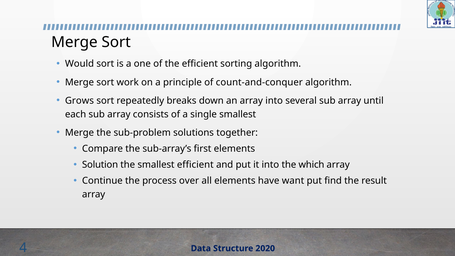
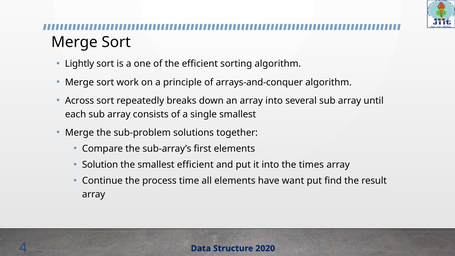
Would: Would -> Lightly
count-and-conquer: count-and-conquer -> arrays-and-conquer
Grows: Grows -> Across
which: which -> times
over: over -> time
